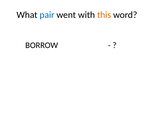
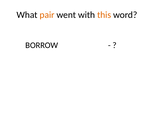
pair colour: blue -> orange
